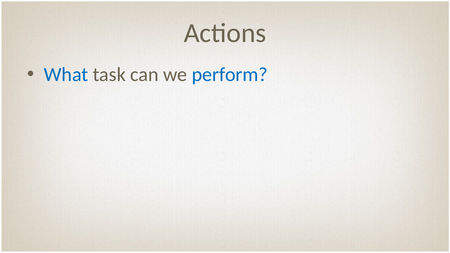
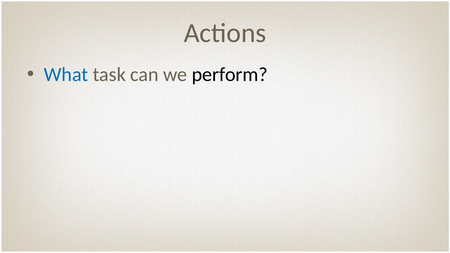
perform colour: blue -> black
